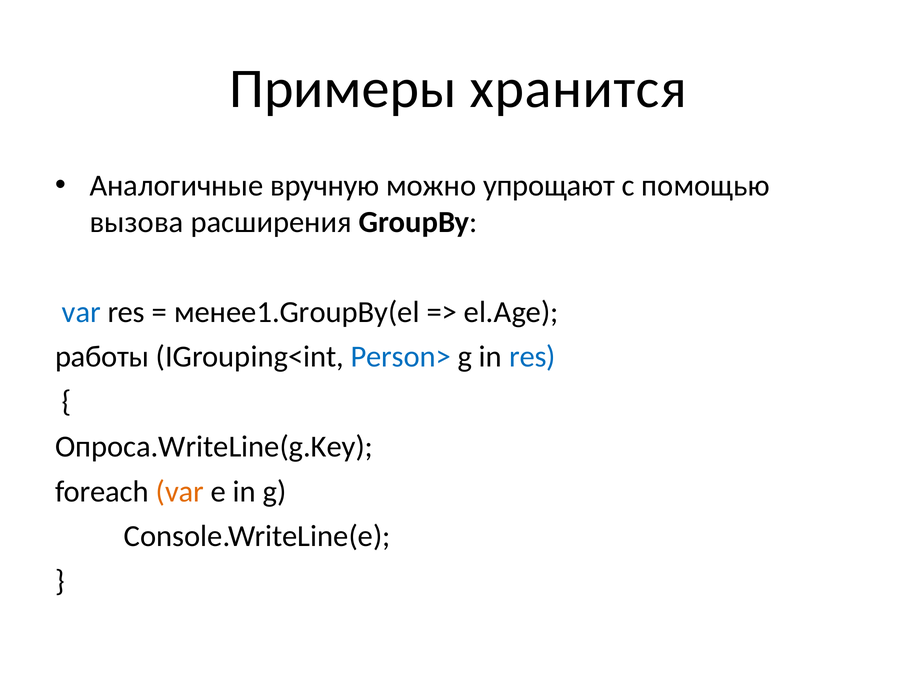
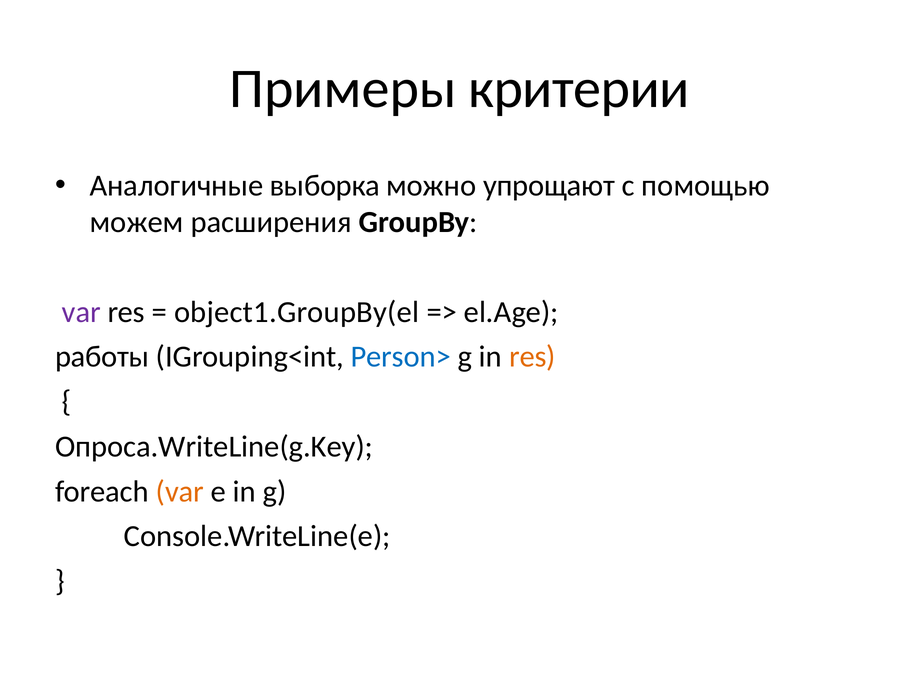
хранится: хранится -> критерии
вручную: вручную -> выборка
вызова: вызова -> можем
var at (81, 312) colour: blue -> purple
менее1.GroupBy(el: менее1.GroupBy(el -> object1.GroupBy(el
res at (532, 357) colour: blue -> orange
